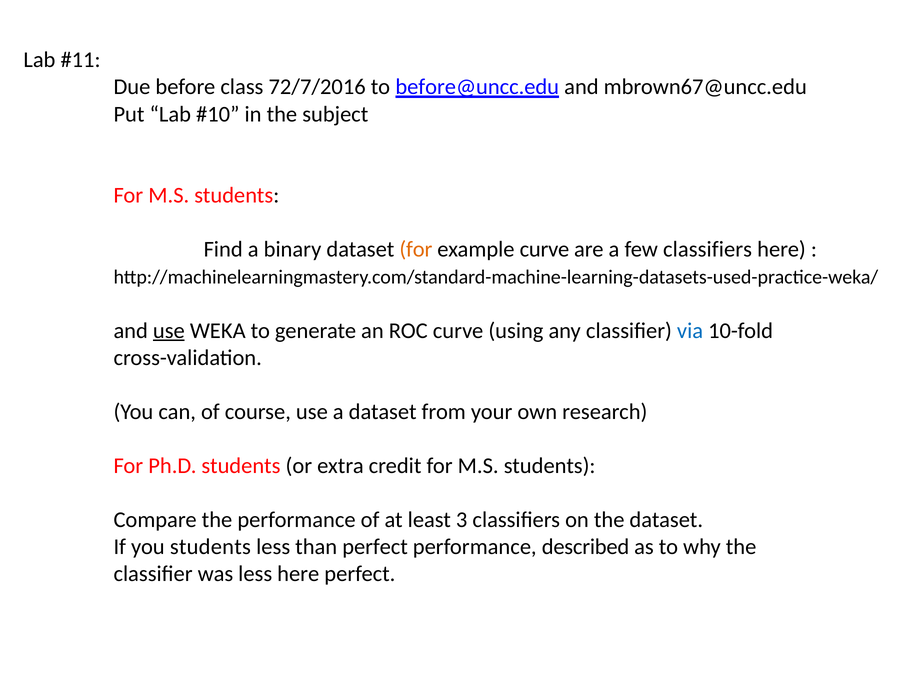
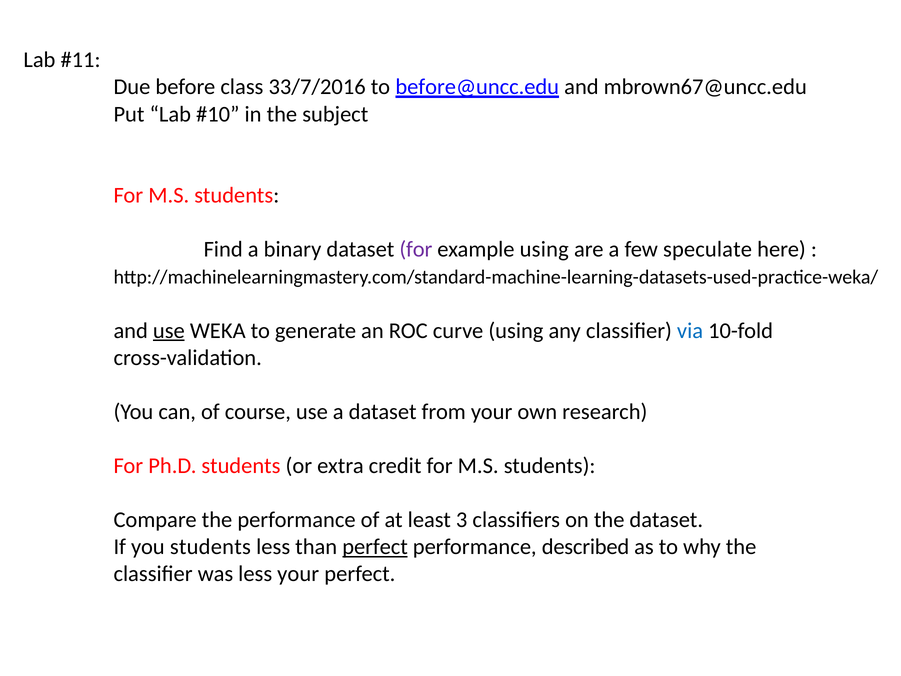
72/7/2016: 72/7/2016 -> 33/7/2016
for at (416, 249) colour: orange -> purple
example curve: curve -> using
few classifiers: classifiers -> speculate
perfect at (375, 547) underline: none -> present
less here: here -> your
